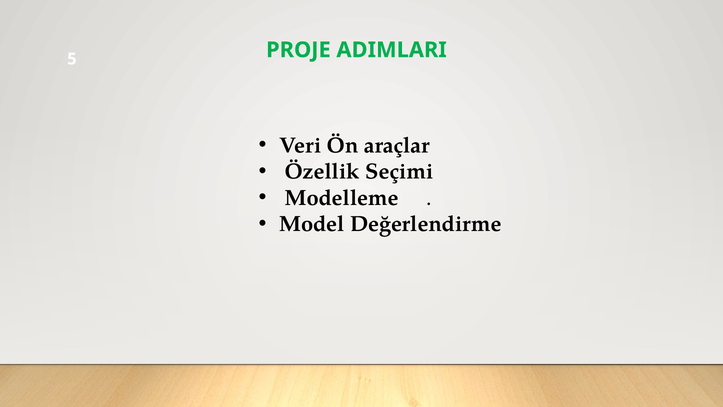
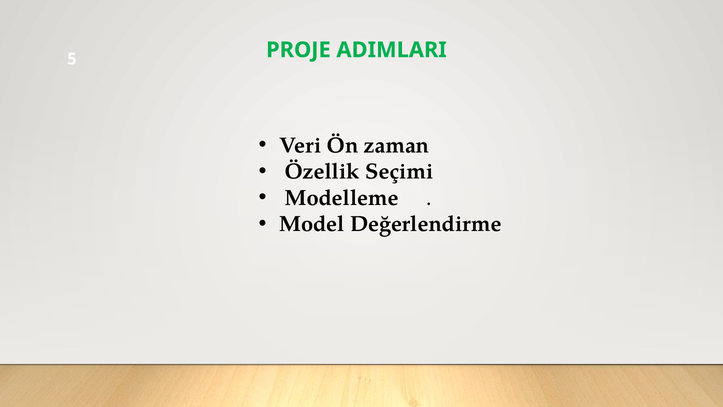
araçlar: araçlar -> zaman
